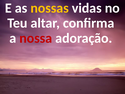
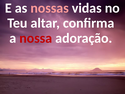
nossas colour: yellow -> pink
